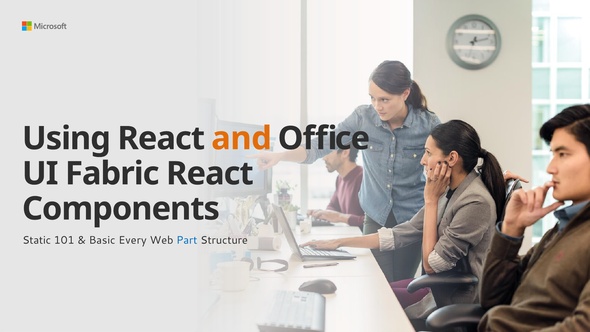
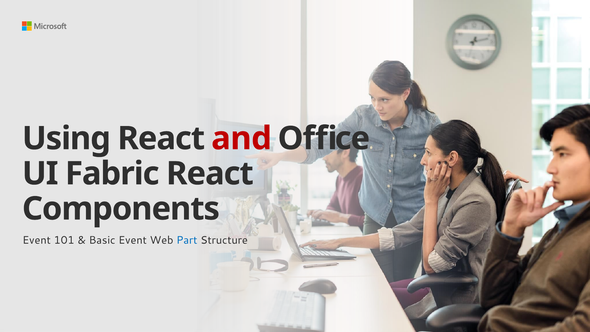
and colour: orange -> red
Static at (37, 240): Static -> Event
Basic Every: Every -> Event
